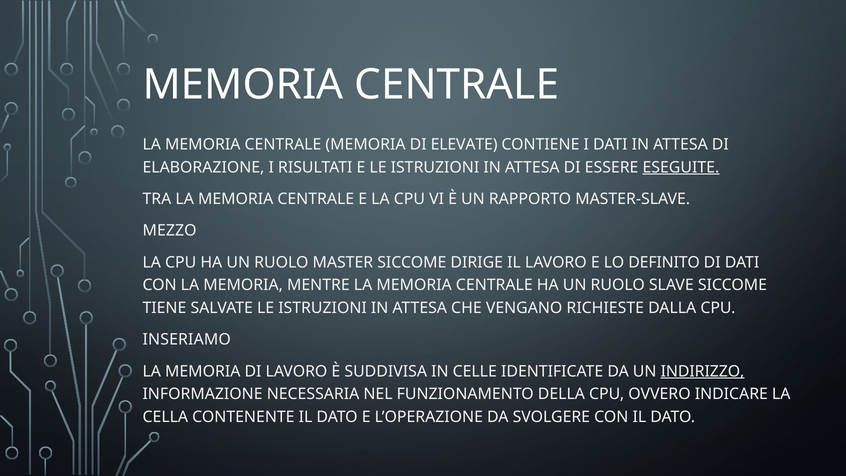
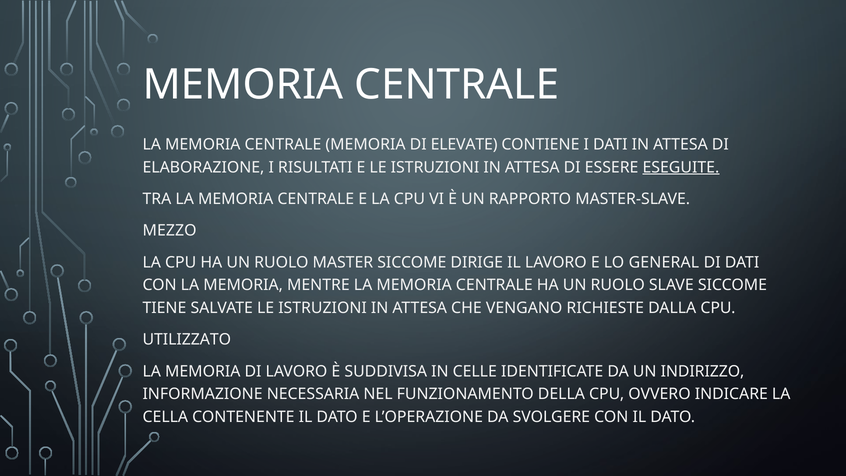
DEFINITO: DEFINITO -> GENERAL
INSERIAMO: INSERIAMO -> UTILIZZATO
INDIRIZZO underline: present -> none
